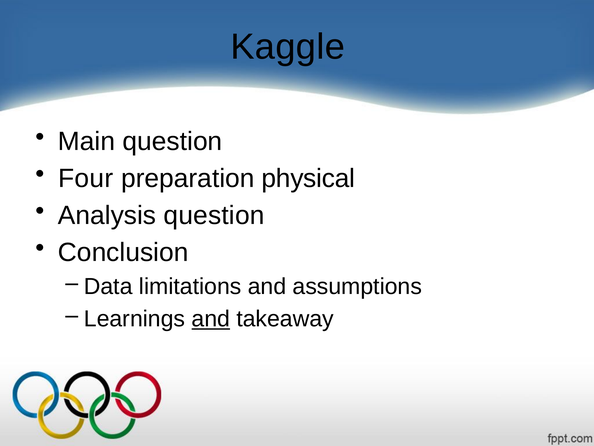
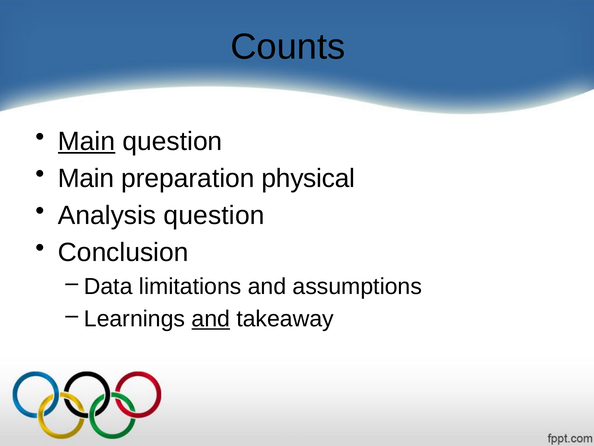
Kaggle: Kaggle -> Counts
Main at (87, 141) underline: none -> present
Four at (86, 178): Four -> Main
